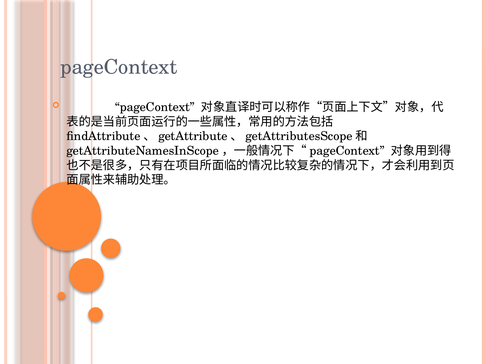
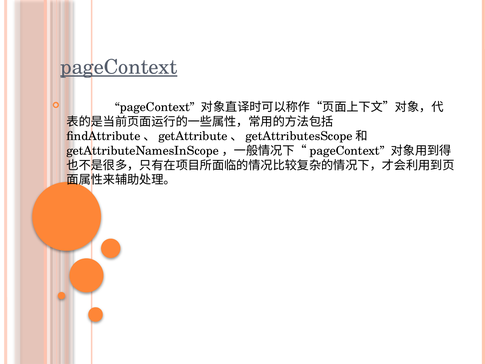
pageContext at (119, 67) underline: none -> present
